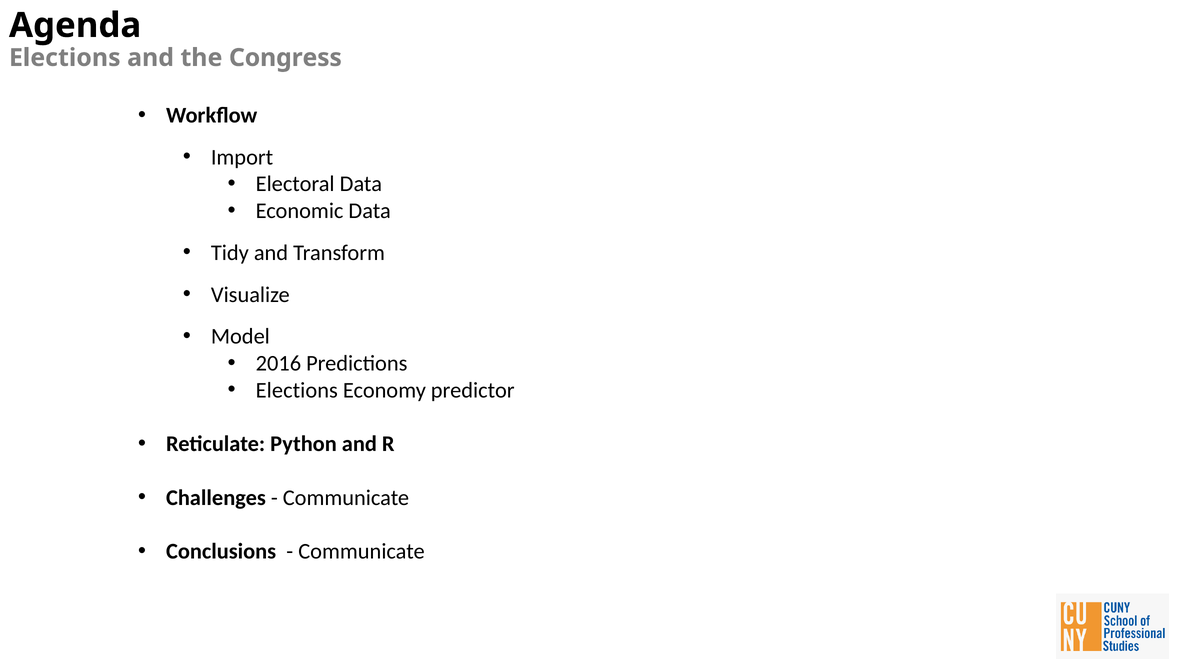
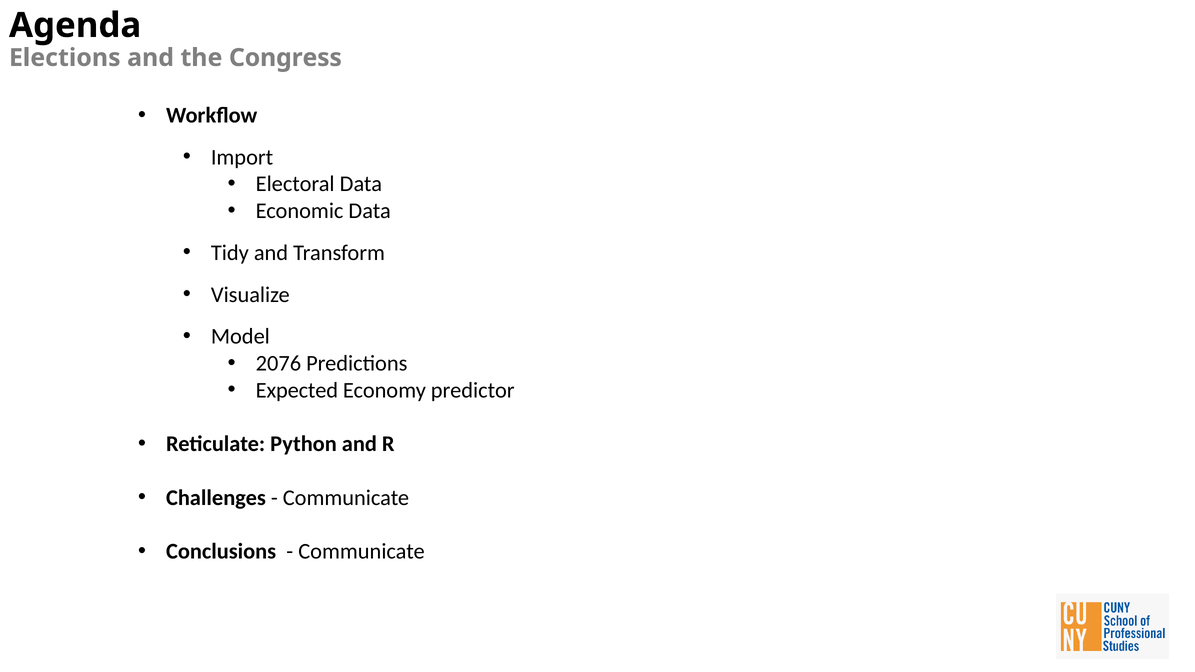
2016: 2016 -> 2076
Elections at (297, 390): Elections -> Expected
